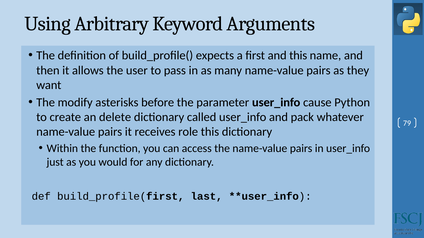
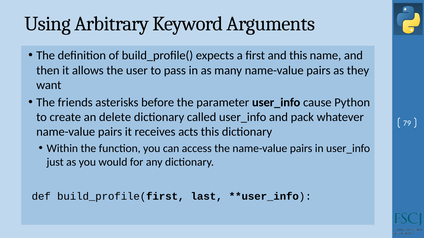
modify: modify -> friends
role: role -> acts
